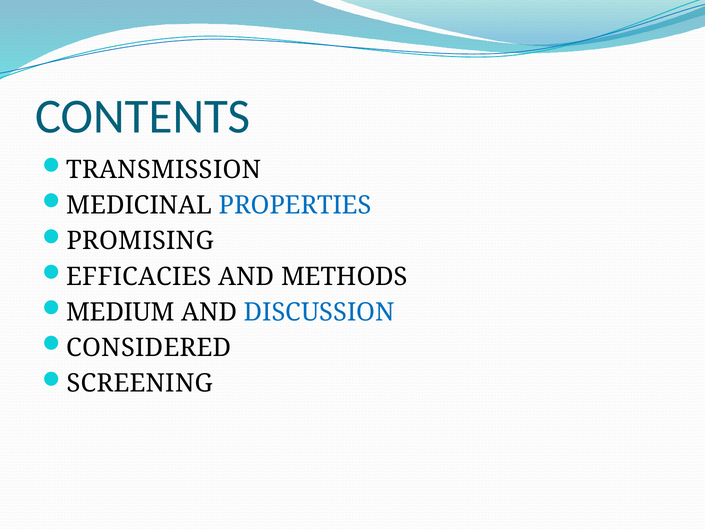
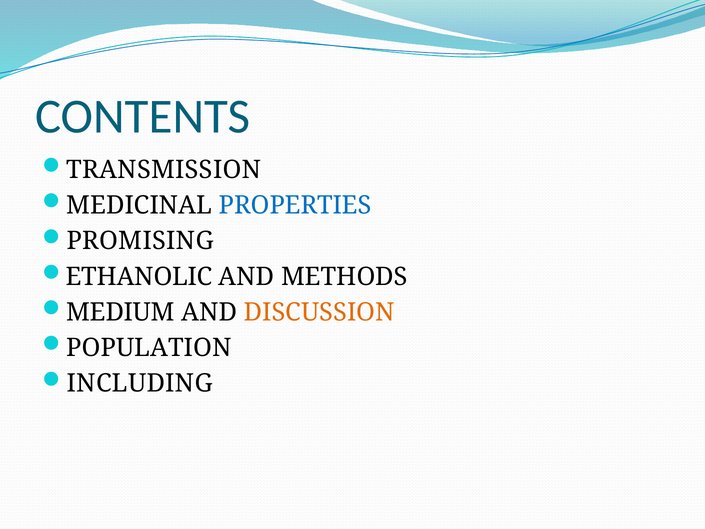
EFFICACIES: EFFICACIES -> ETHANOLIC
DISCUSSION colour: blue -> orange
CONSIDERED: CONSIDERED -> POPULATION
SCREENING: SCREENING -> INCLUDING
